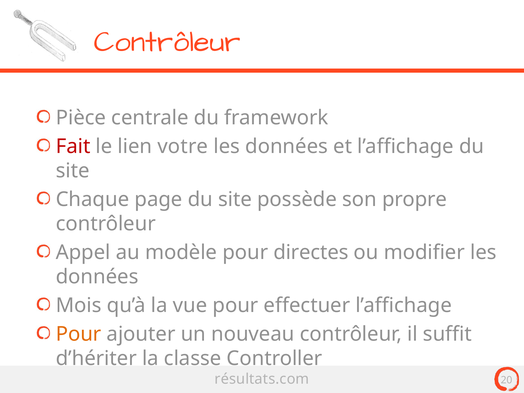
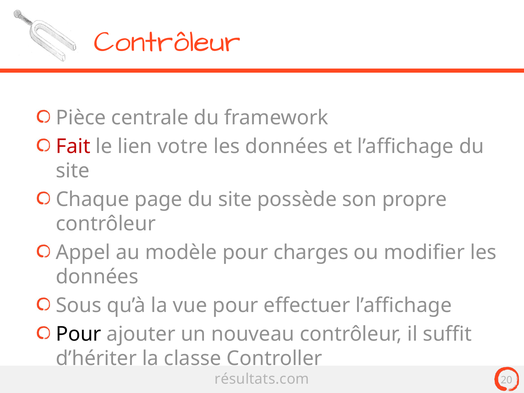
directes: directes -> charges
Mois: Mois -> Sous
Pour at (79, 334) colour: orange -> black
